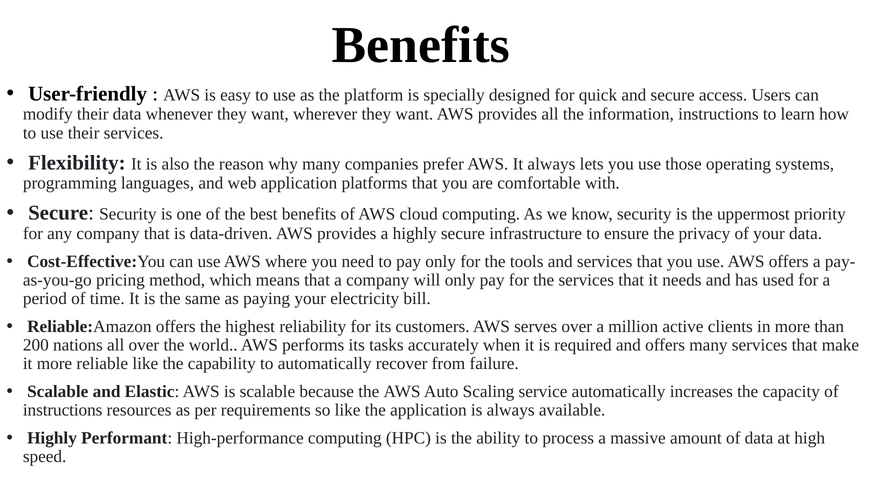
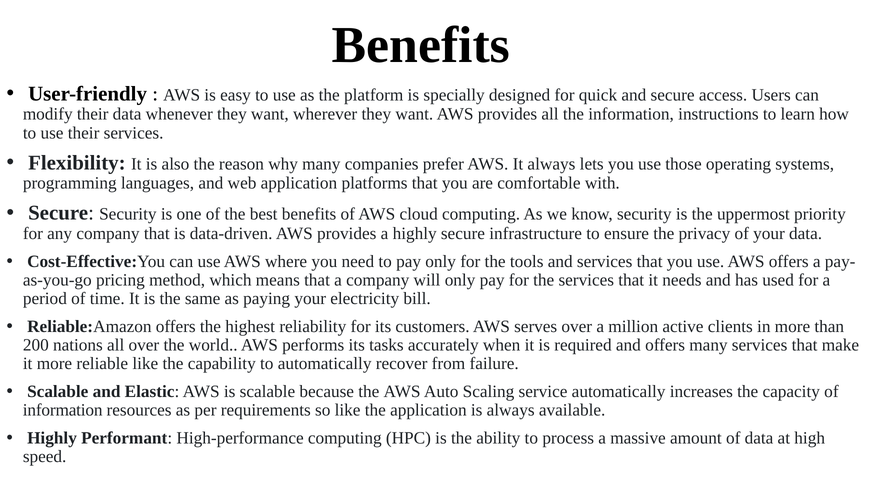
instructions at (63, 410): instructions -> information
